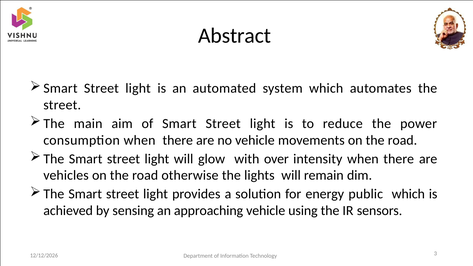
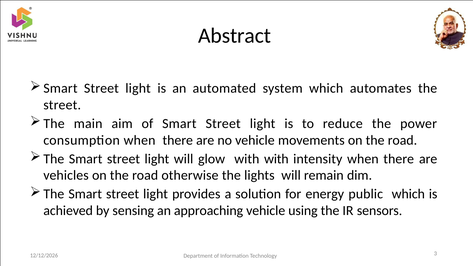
with over: over -> with
